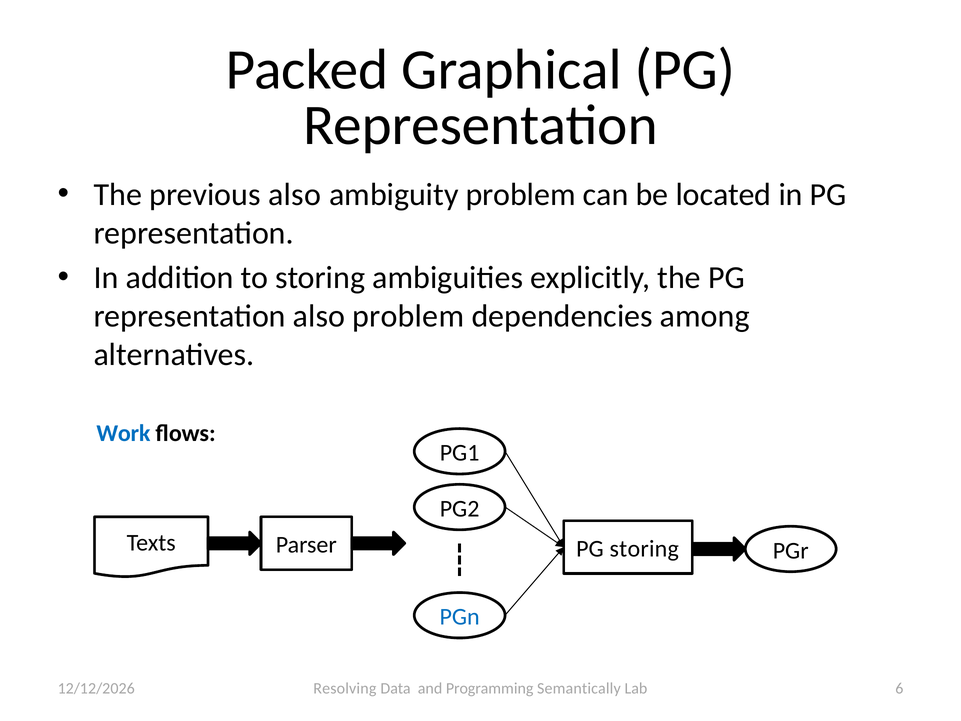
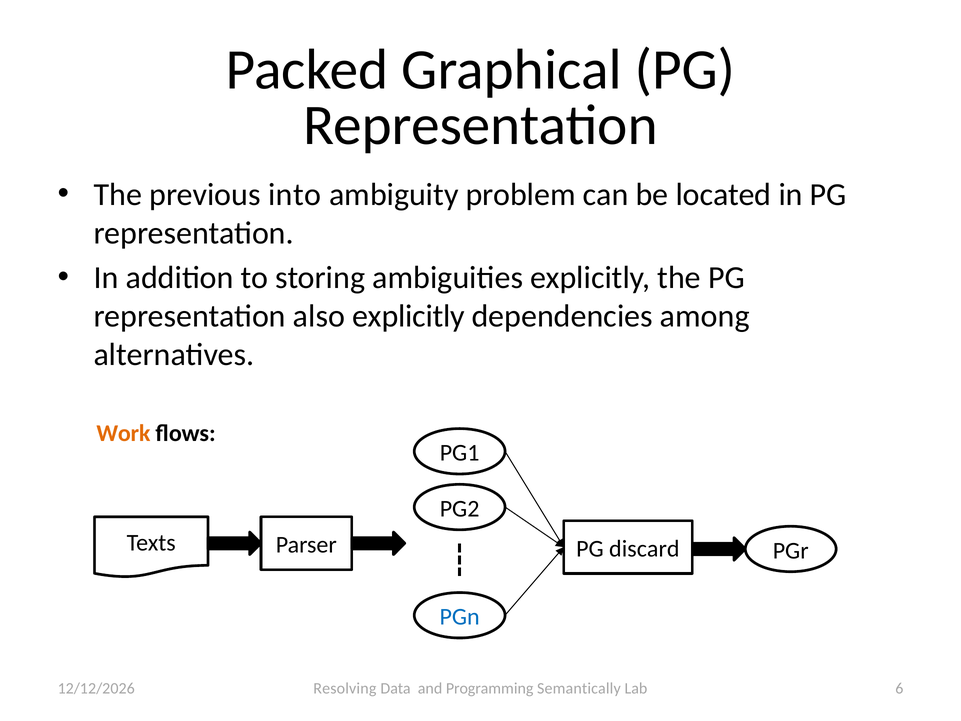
previous also: also -> into
also problem: problem -> explicitly
Work colour: blue -> orange
PG storing: storing -> discard
